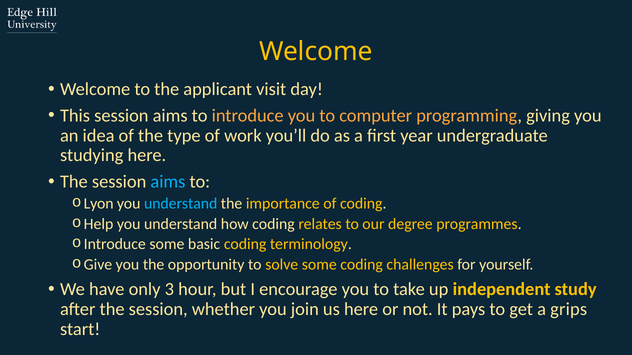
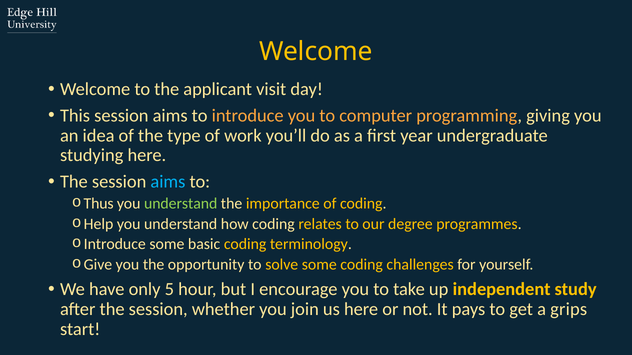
Lyon: Lyon -> Thus
understand at (181, 204) colour: light blue -> light green
3: 3 -> 5
